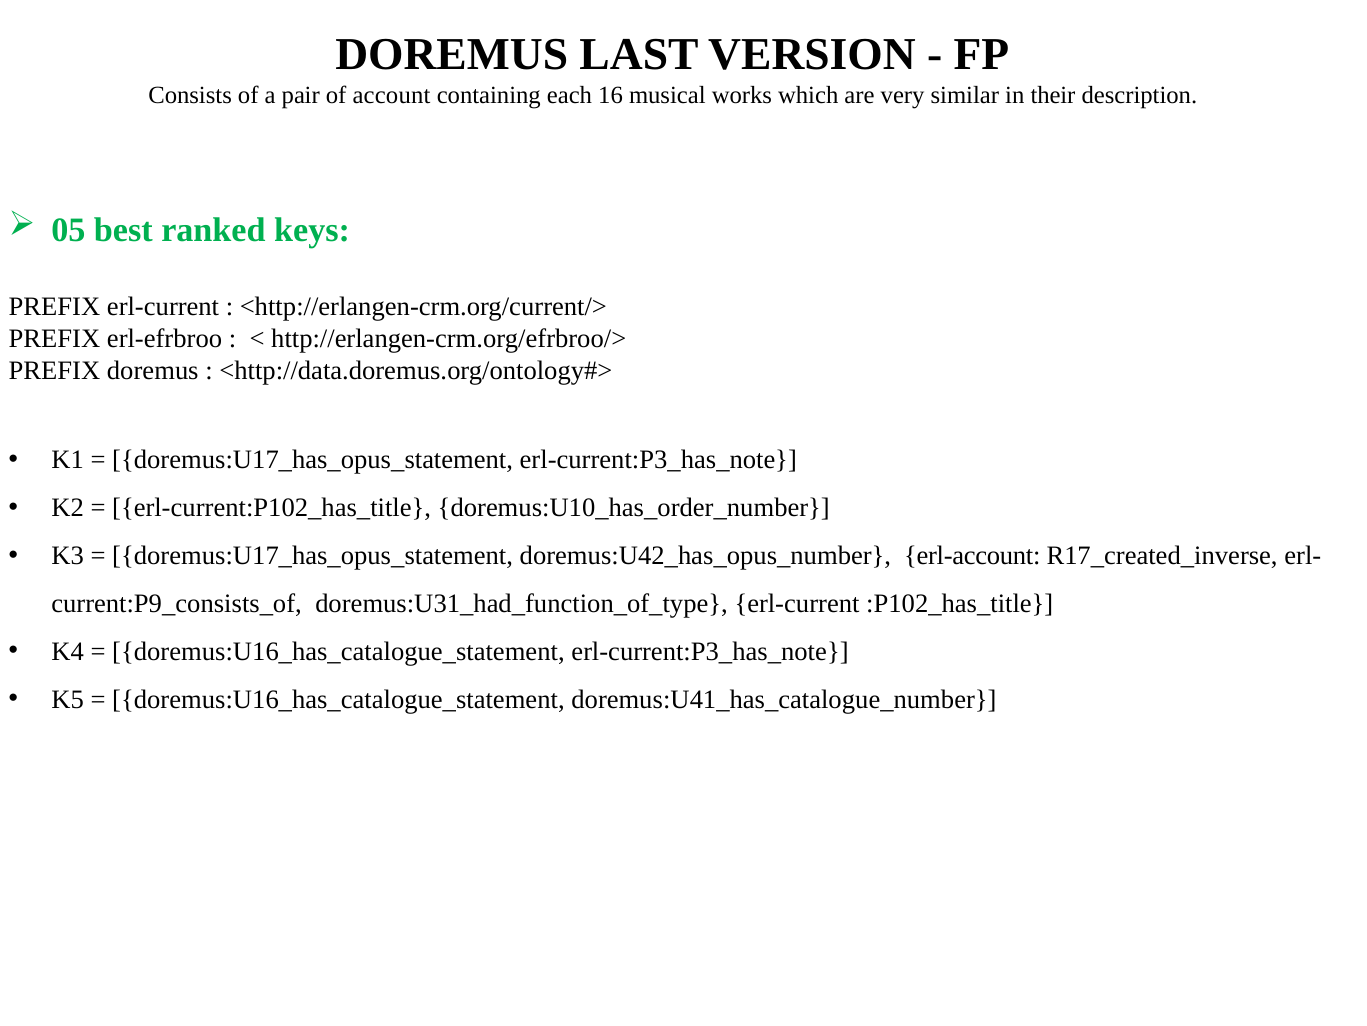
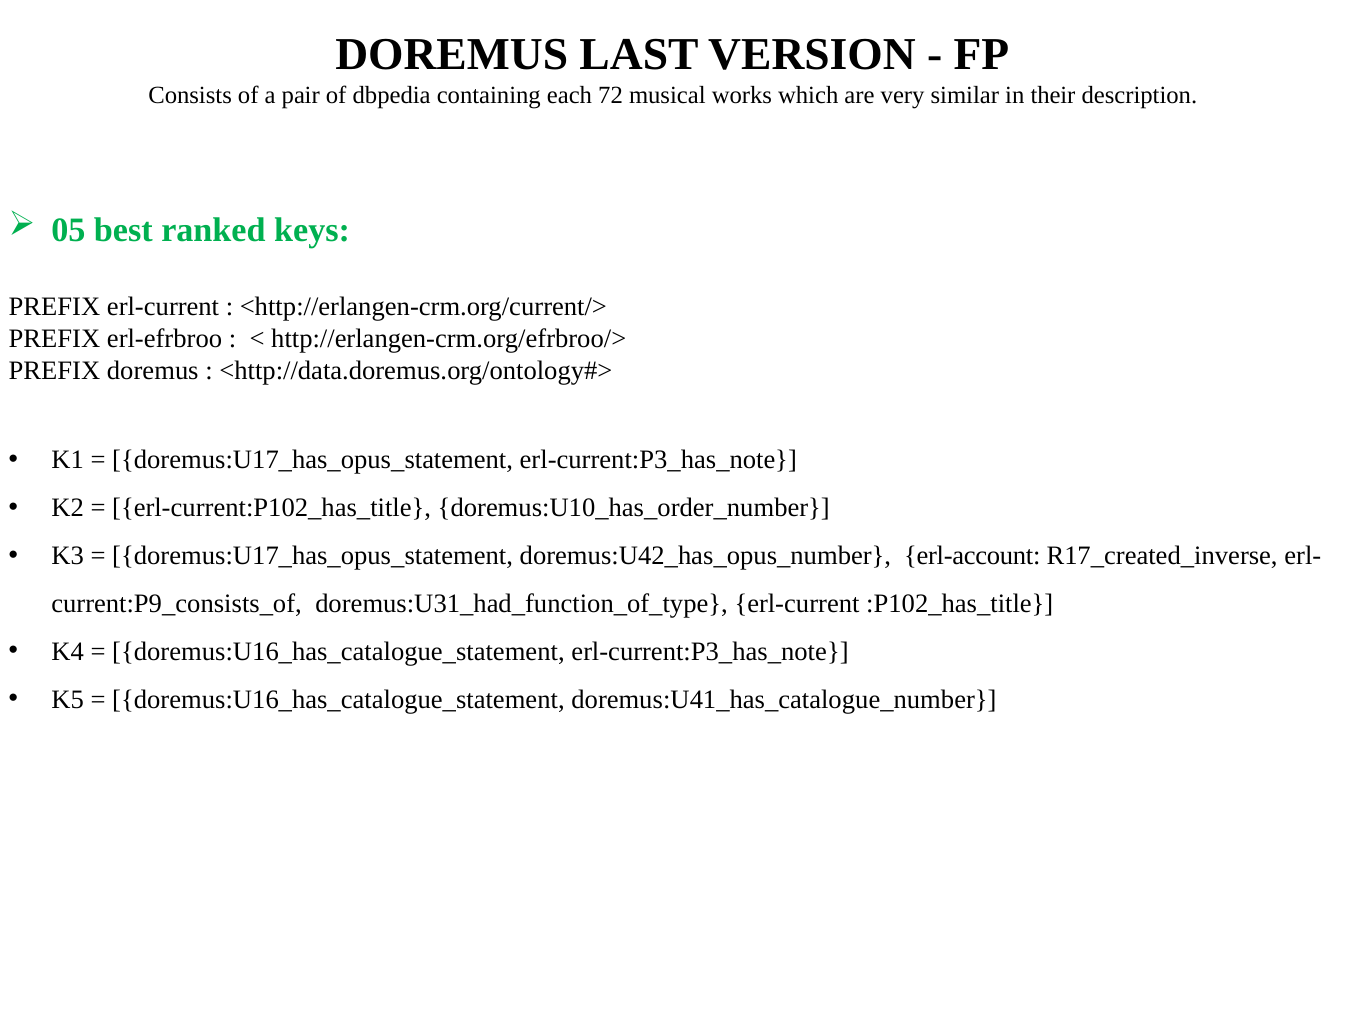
account: account -> dbpedia
16: 16 -> 72
